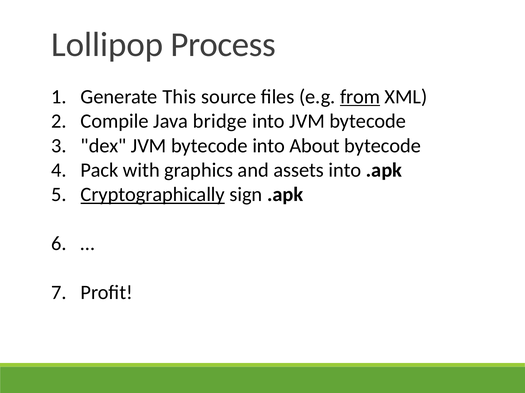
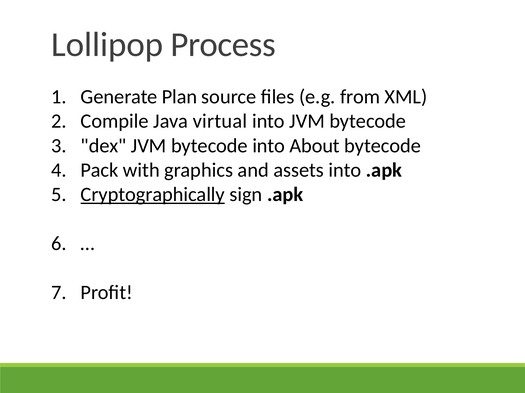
This: This -> Plan
from underline: present -> none
bridge: bridge -> virtual
